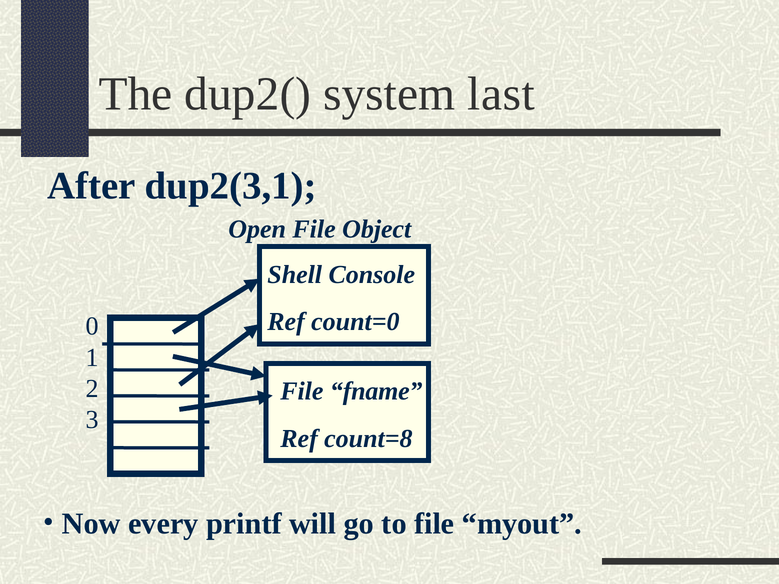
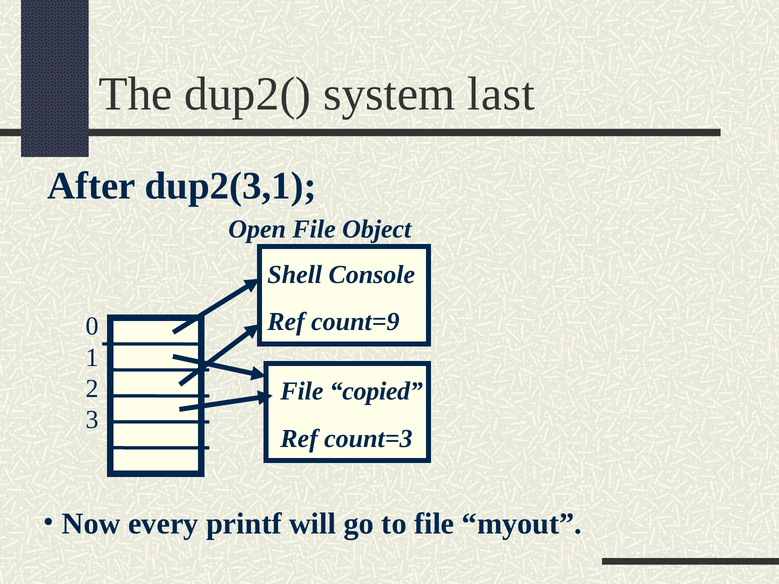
count=0: count=0 -> count=9
fname: fname -> copied
count=8: count=8 -> count=3
